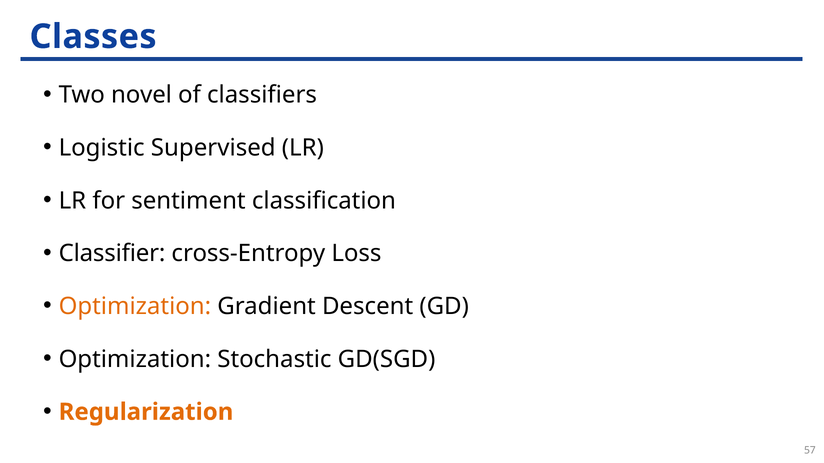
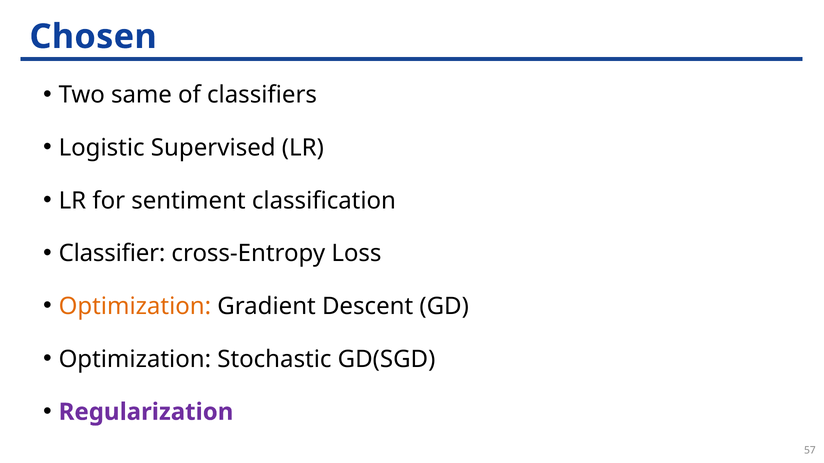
Classes: Classes -> Chosen
novel: novel -> same
Regularization colour: orange -> purple
